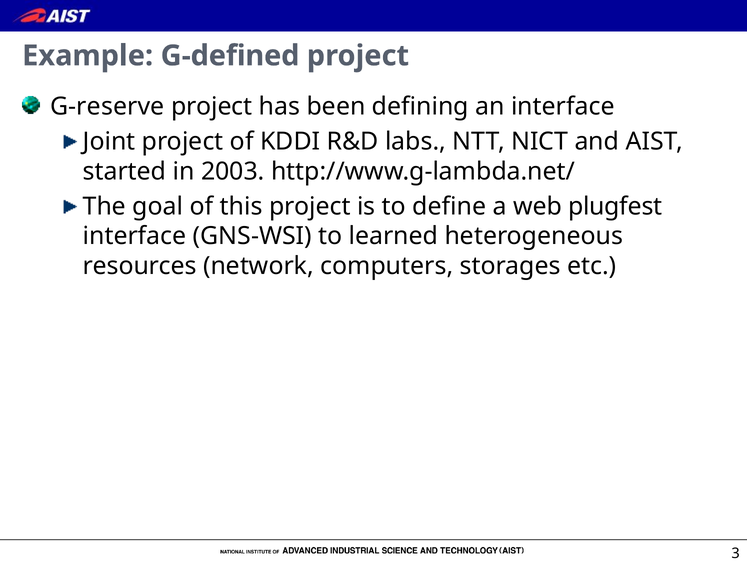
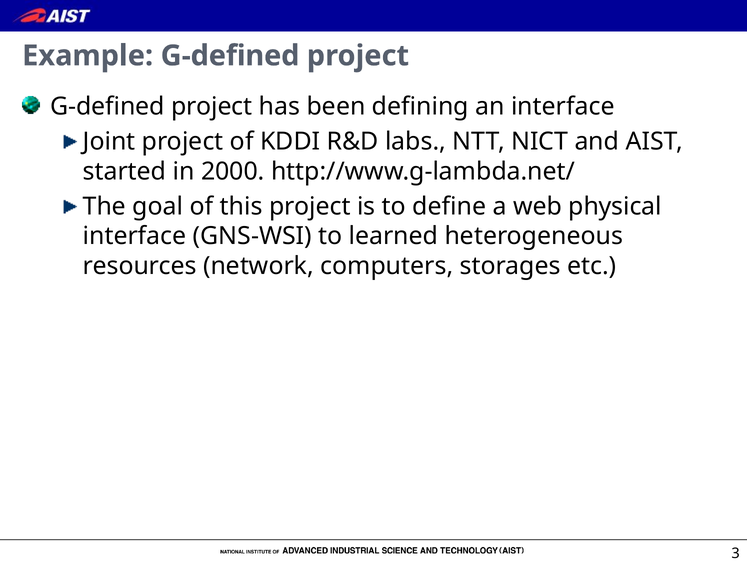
G-reserve at (107, 106): G-reserve -> G-defined
2003: 2003 -> 2000
plugfest: plugfest -> physical
